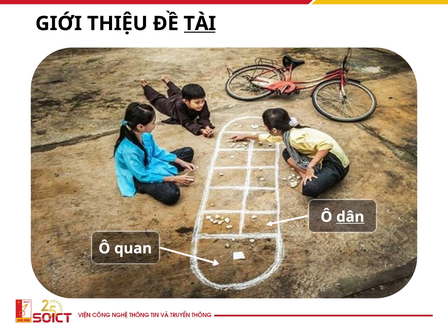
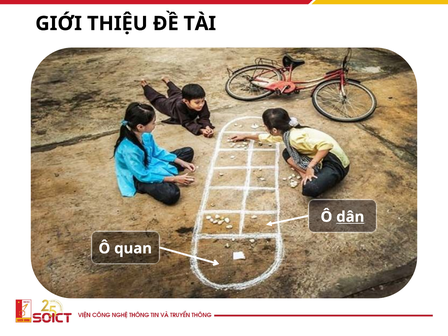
TÀI underline: present -> none
